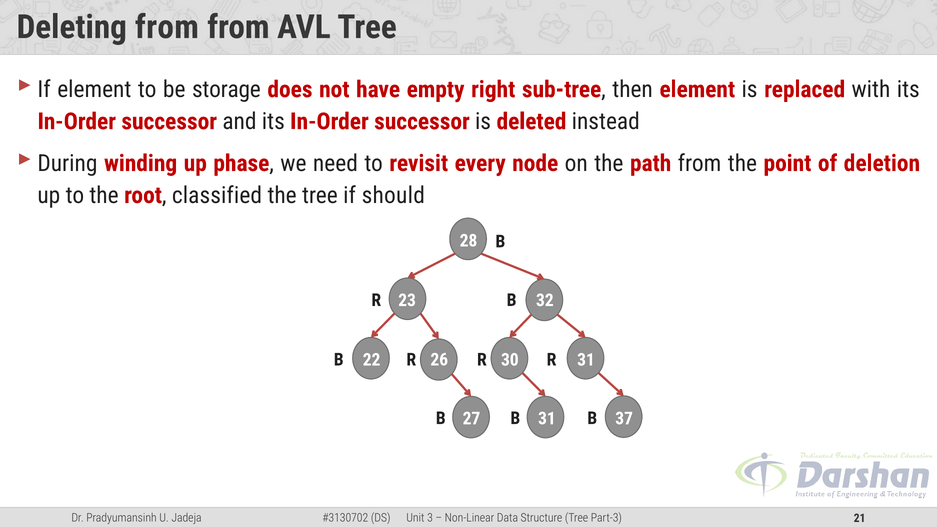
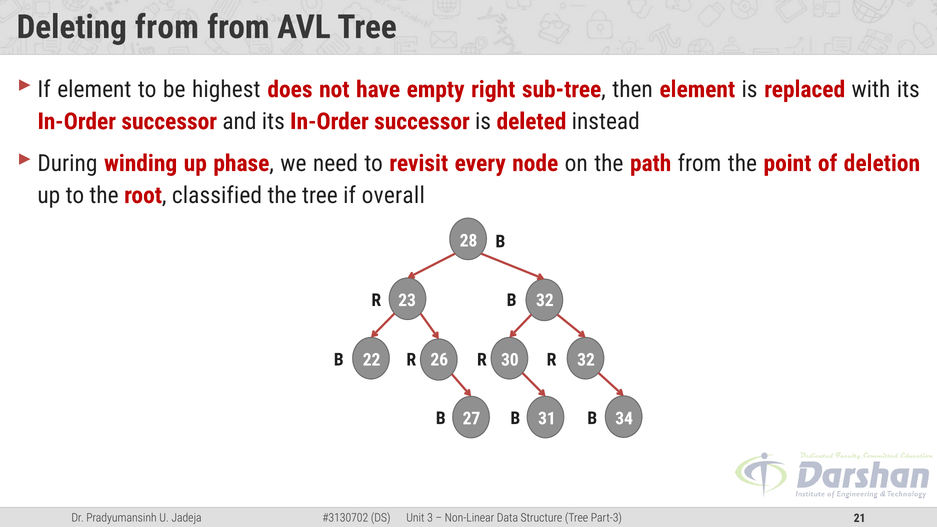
storage: storage -> highest
should: should -> overall
30 31: 31 -> 32
37: 37 -> 34
